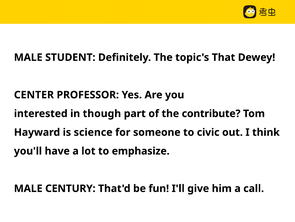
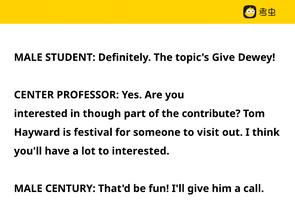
topic's That: That -> Give
science: science -> festival
civic: civic -> visit
to emphasize: emphasize -> interested
